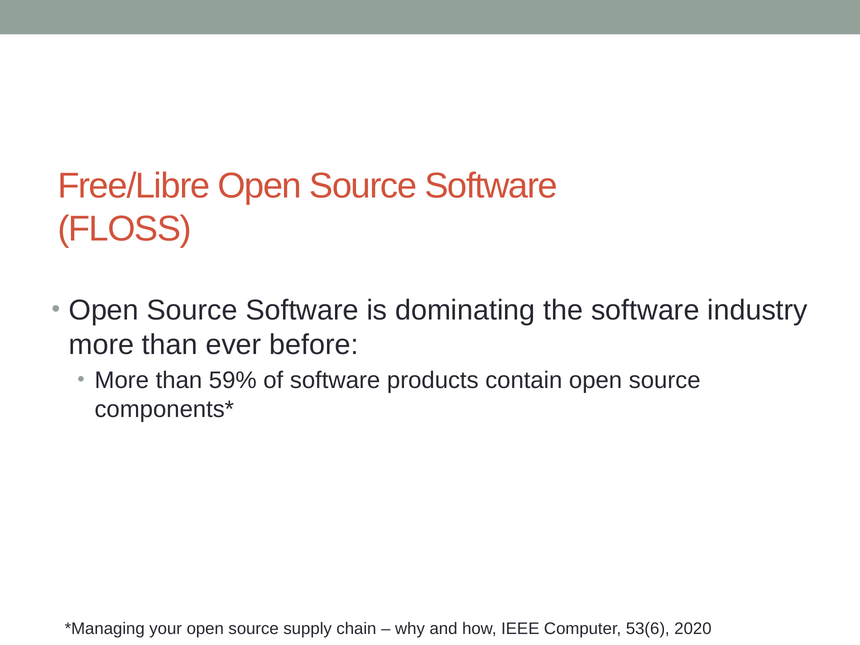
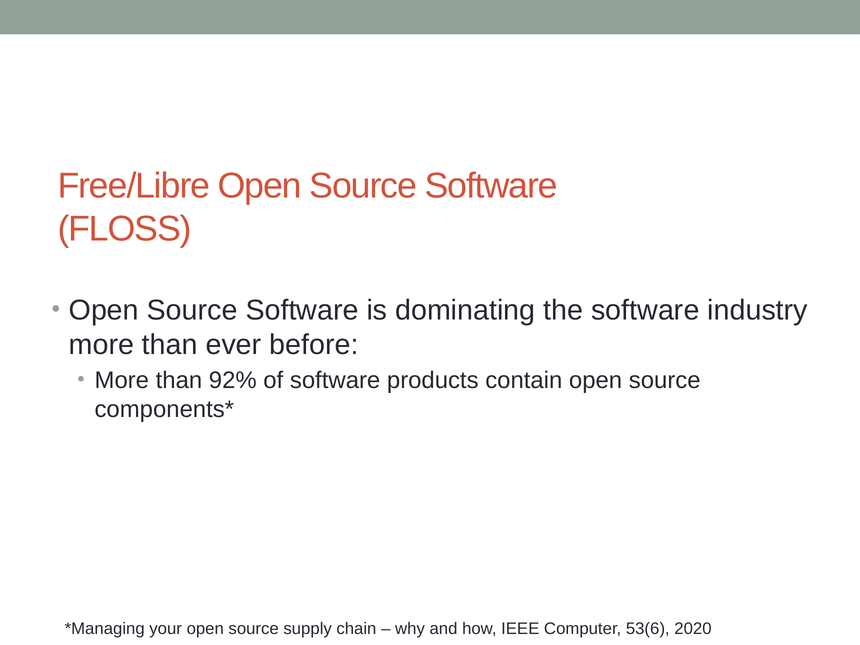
59%: 59% -> 92%
